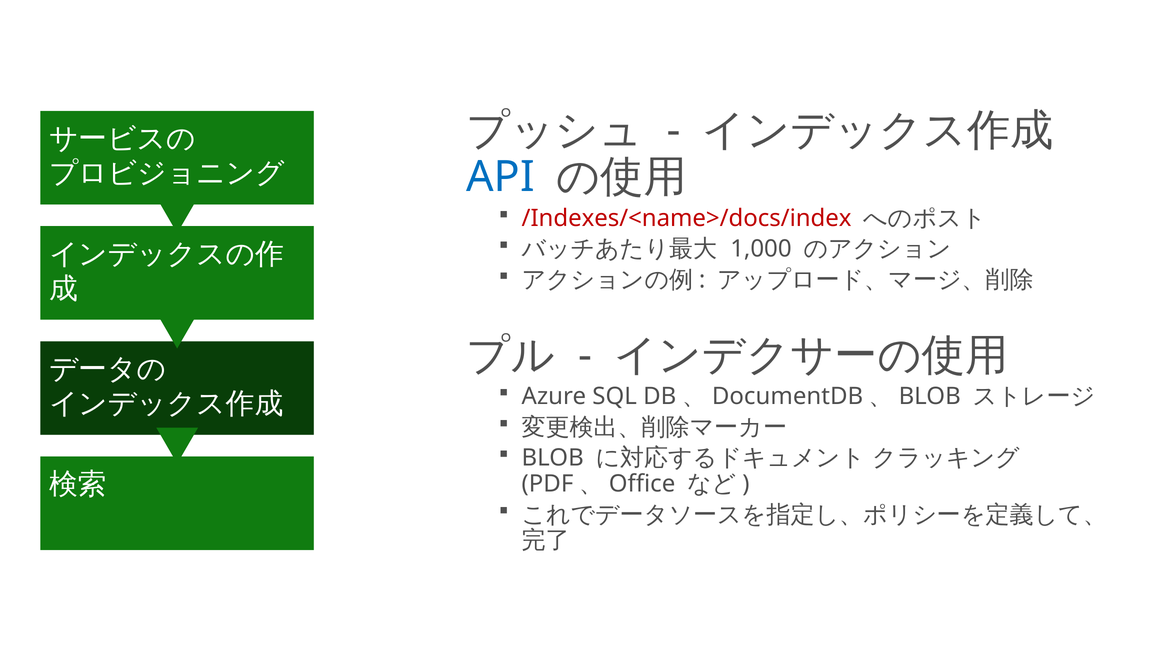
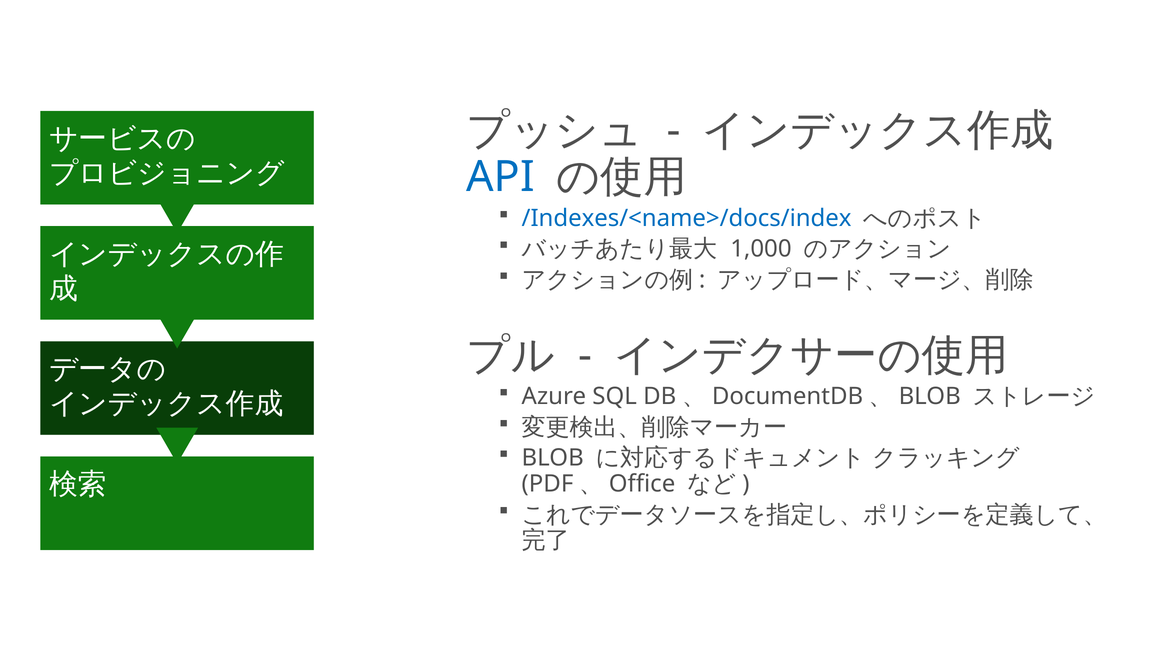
/Indexes/<name>/docs/index colour: red -> blue
